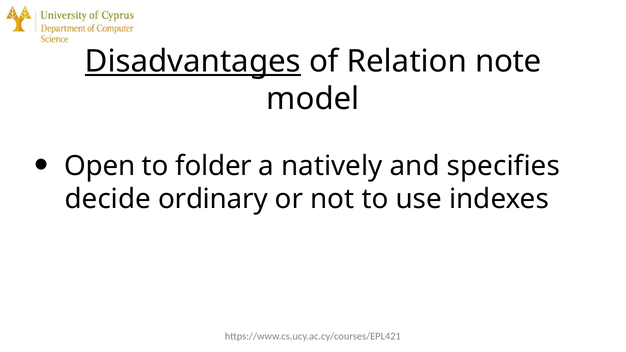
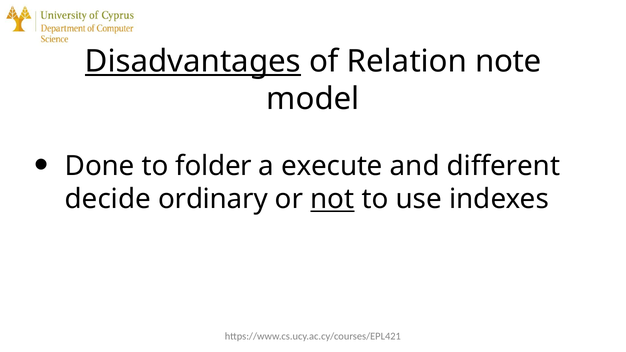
Open: Open -> Done
natively: natively -> execute
specifies: specifies -> different
not underline: none -> present
